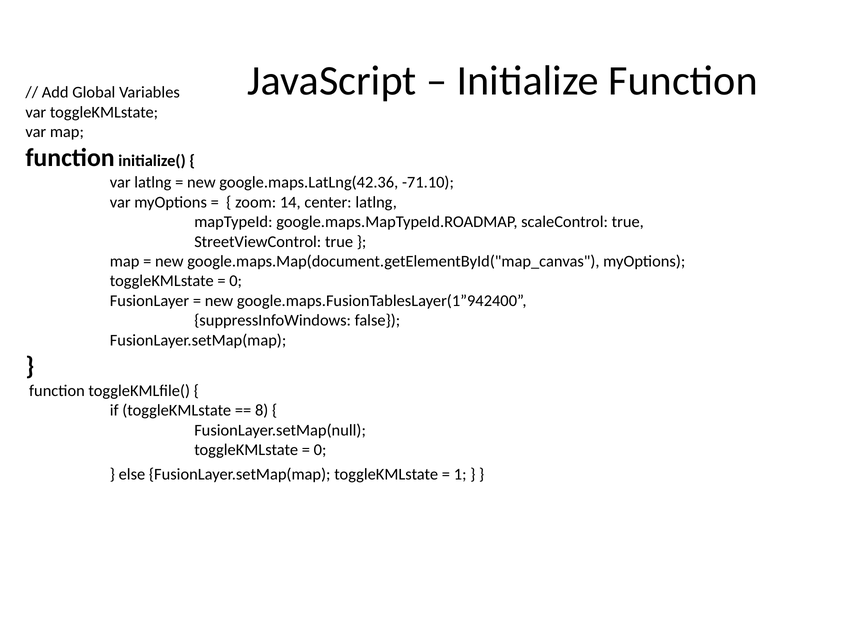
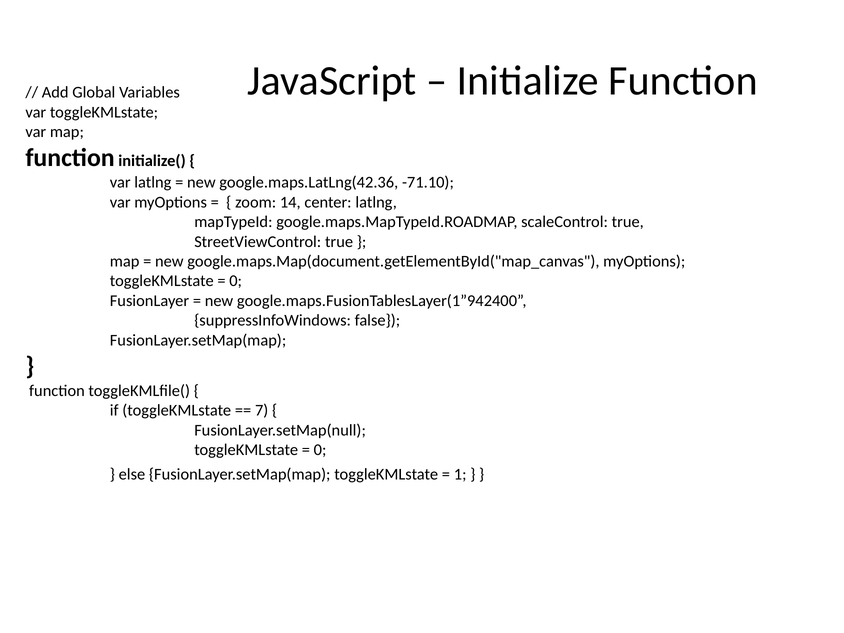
8: 8 -> 7
